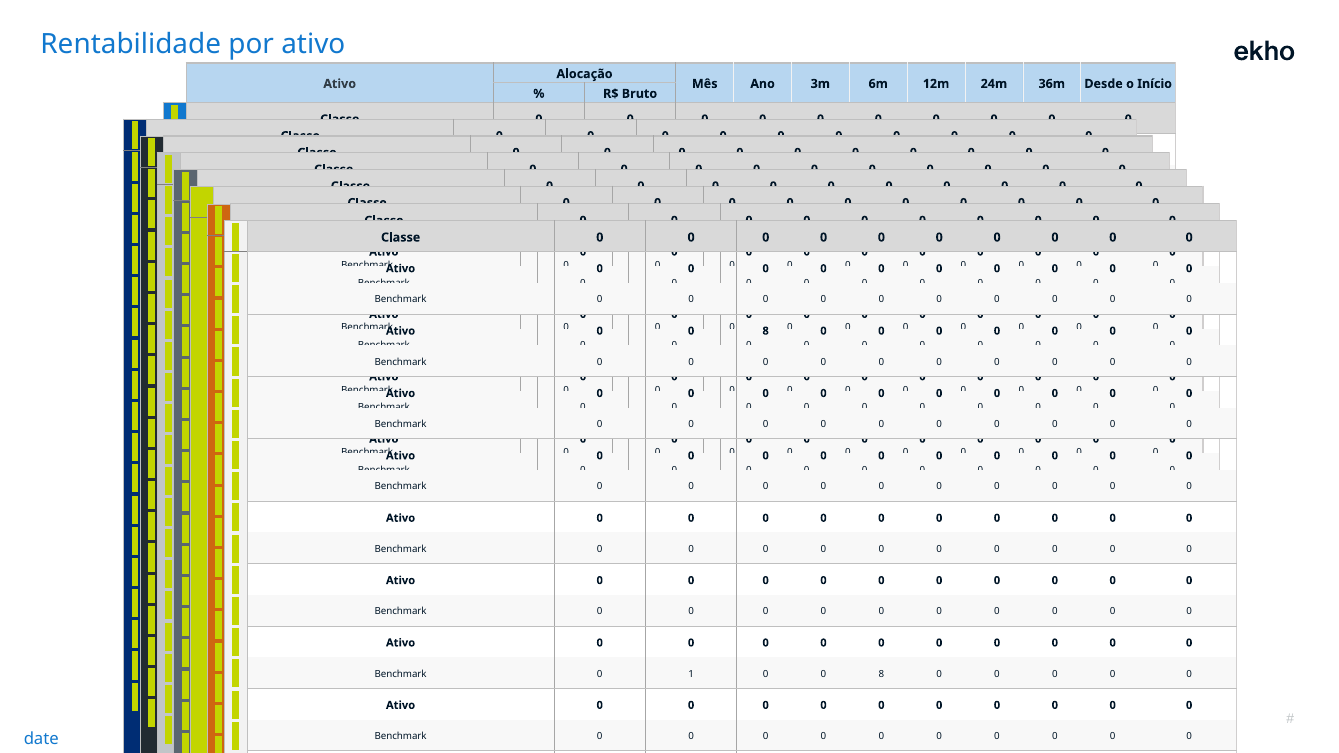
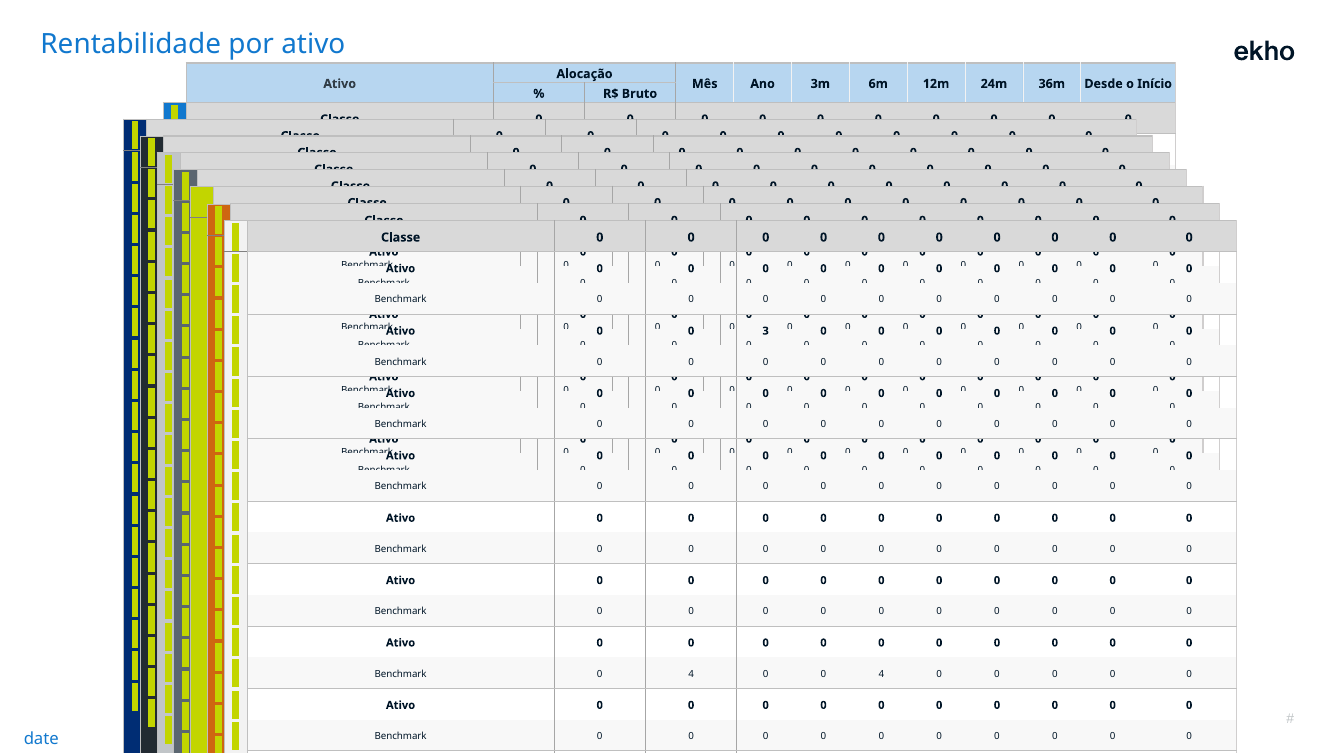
Ativo 0 0 8: 8 -> 3
Benchmark 0 1: 1 -> 4
8 at (881, 674): 8 -> 4
